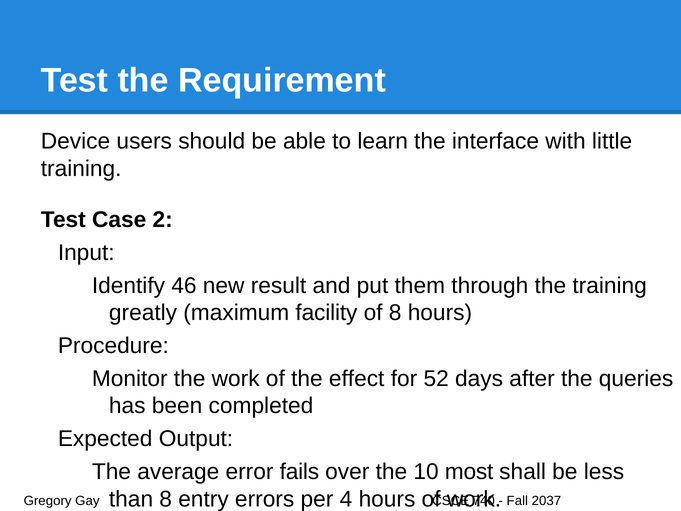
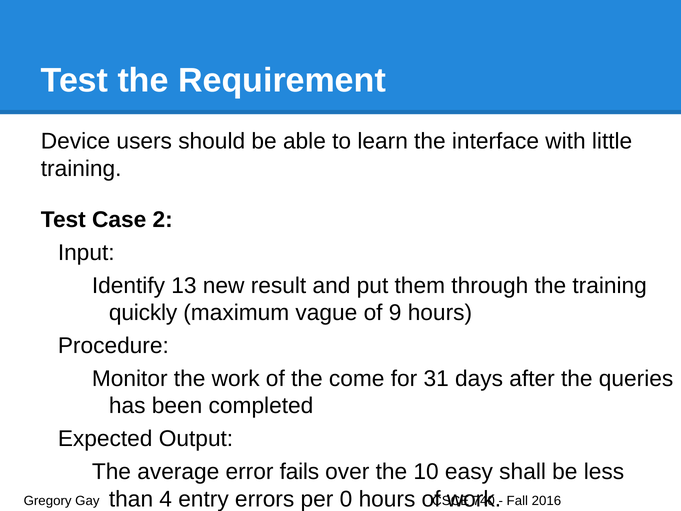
46: 46 -> 13
greatly: greatly -> quickly
facility: facility -> vague
of 8: 8 -> 9
effect: effect -> come
52: 52 -> 31
most: most -> easy
than 8: 8 -> 4
4: 4 -> 0
2037: 2037 -> 2016
